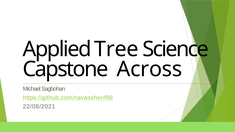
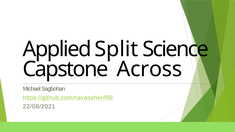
Tree: Tree -> Split
